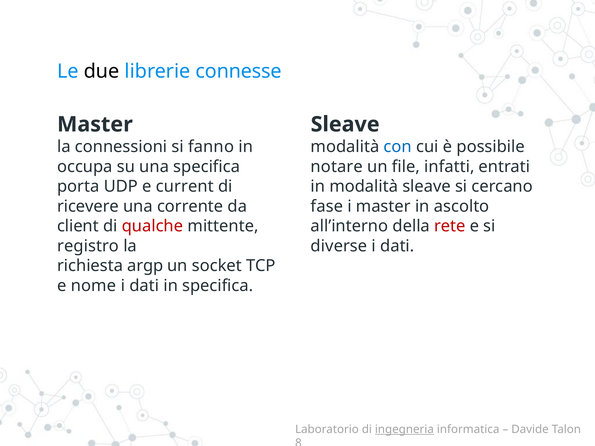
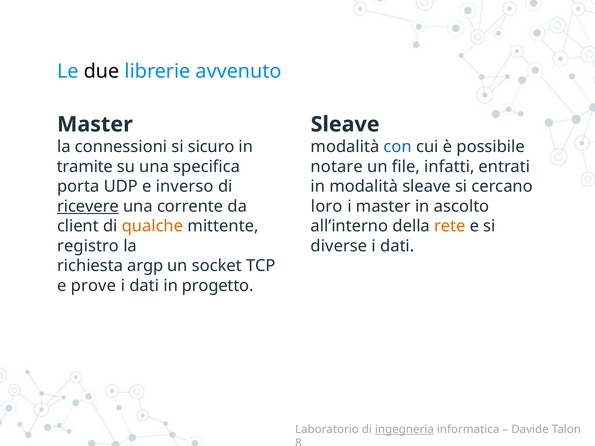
connesse: connesse -> avvenuto
fanno: fanno -> sicuro
occupa: occupa -> tramite
current: current -> inverso
ricevere underline: none -> present
fase: fase -> loro
qualche colour: red -> orange
rete colour: red -> orange
nome: nome -> prove
in specifica: specifica -> progetto
